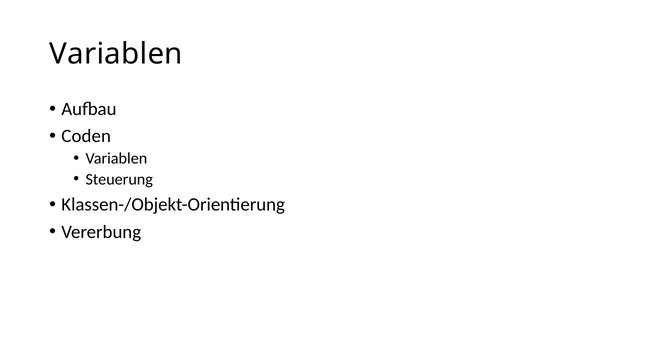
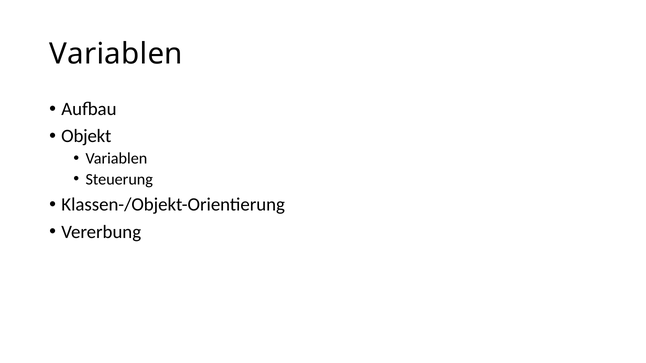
Coden: Coden -> Objekt
